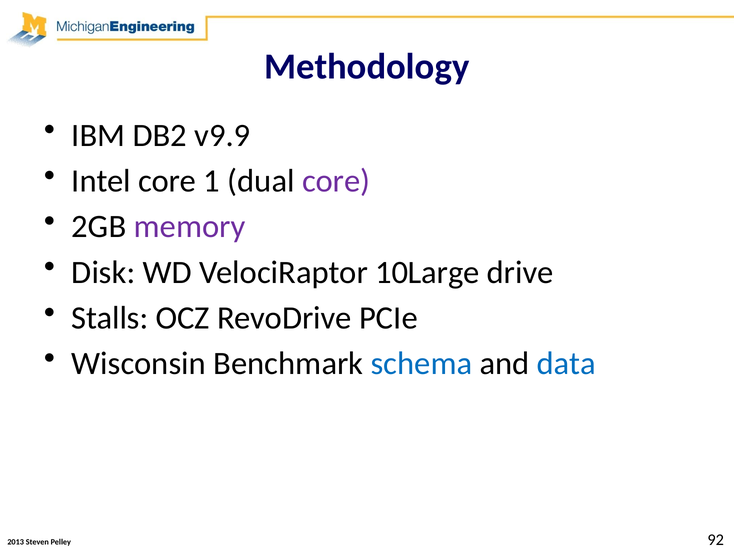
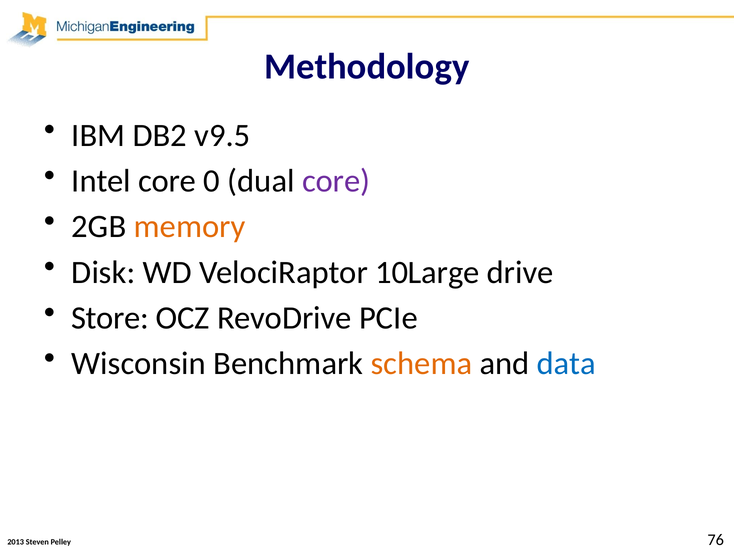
v9.9: v9.9 -> v9.5
1: 1 -> 0
memory colour: purple -> orange
Stalls: Stalls -> Store
schema colour: blue -> orange
92: 92 -> 76
